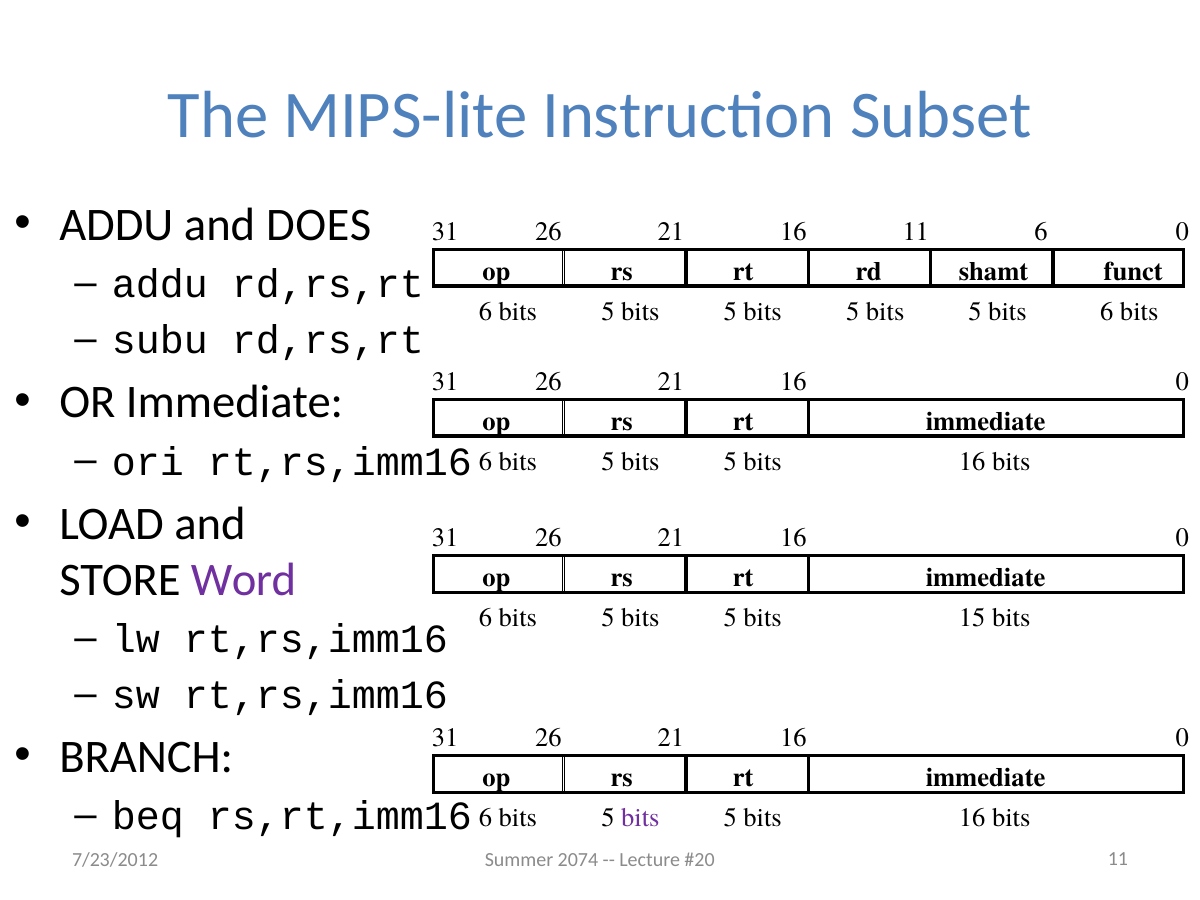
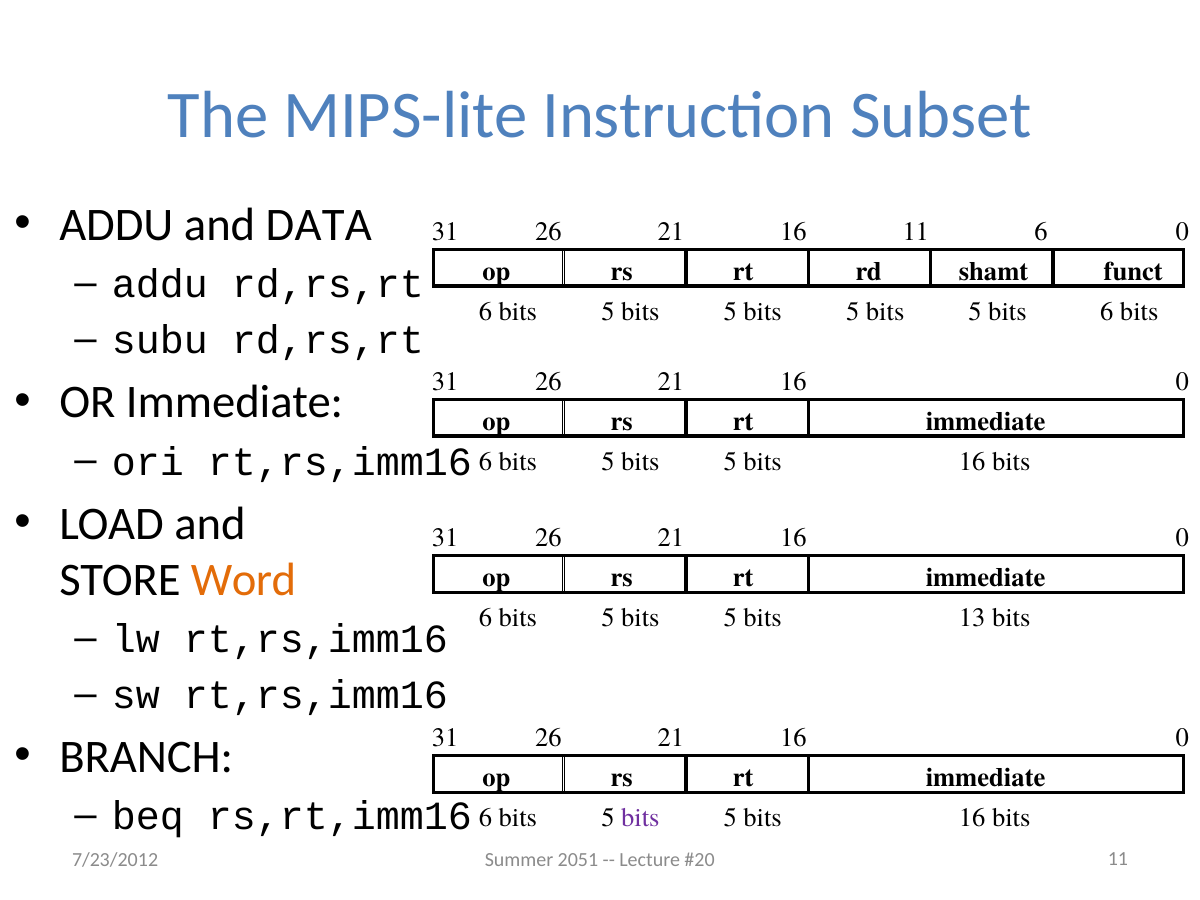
DOES: DOES -> DATA
Word colour: purple -> orange
15: 15 -> 13
2074: 2074 -> 2051
